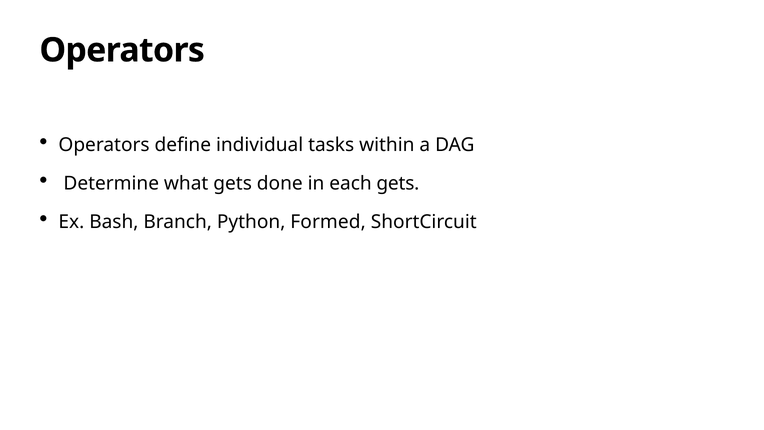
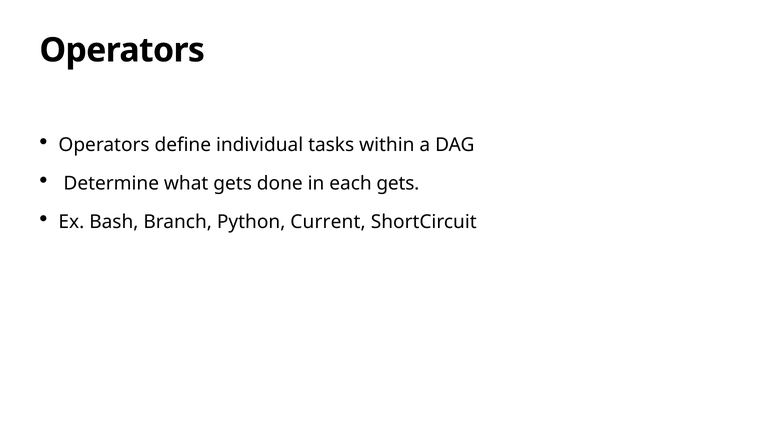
Formed: Formed -> Current
